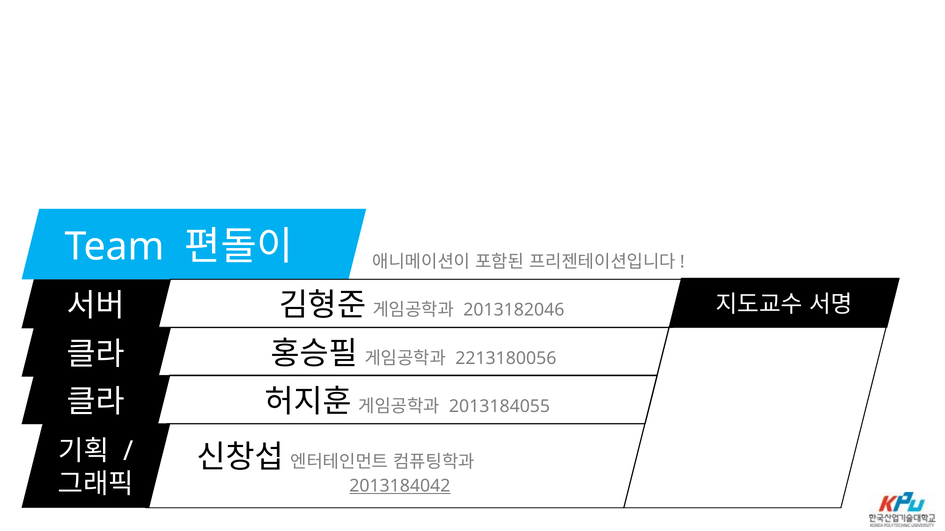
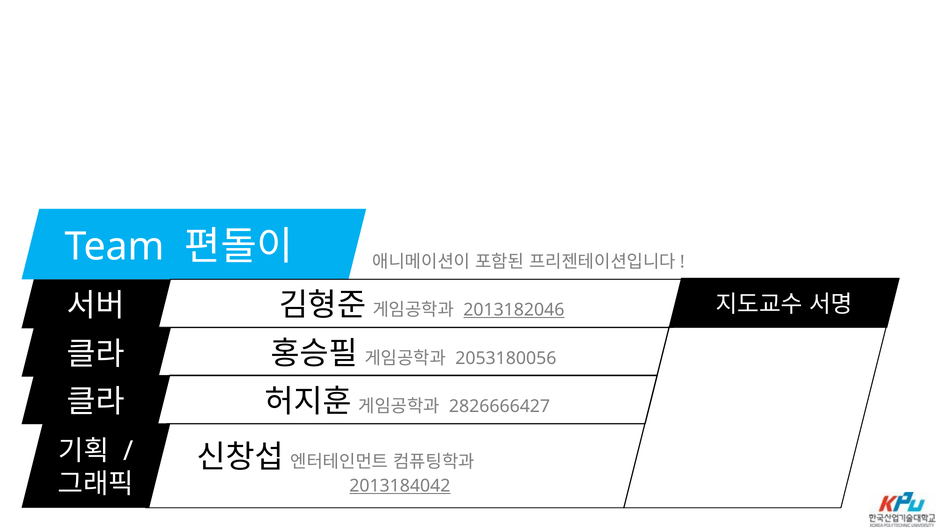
2013182046 underline: none -> present
2213180056: 2213180056 -> 2053180056
2013184055: 2013184055 -> 2826666427
